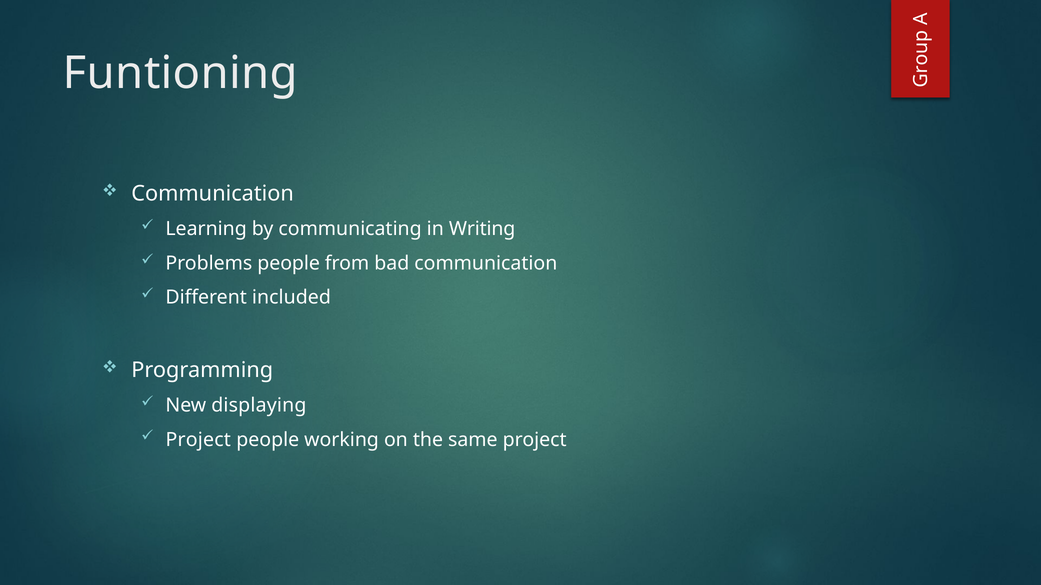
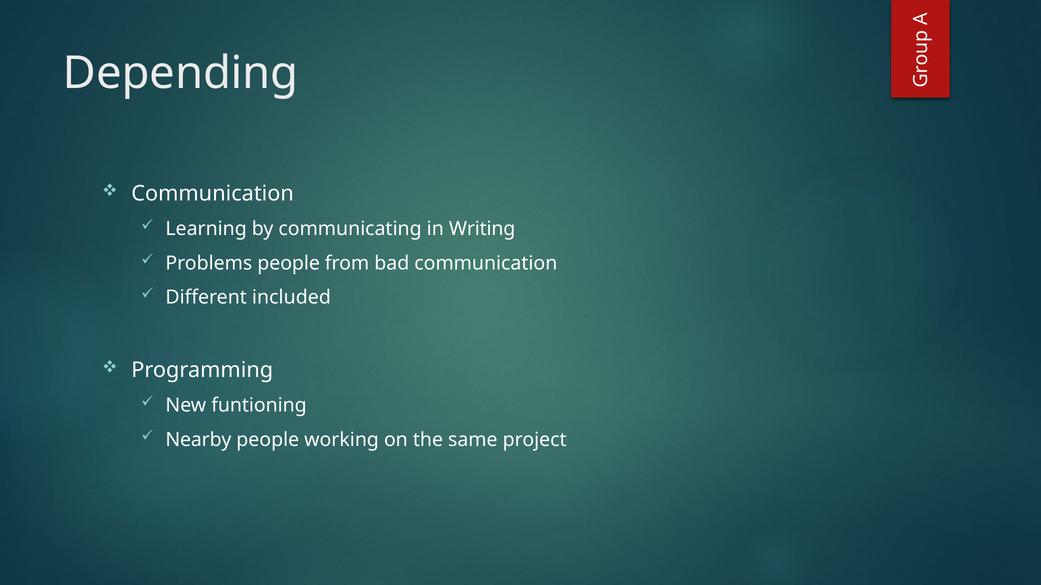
Funtioning: Funtioning -> Depending
displaying: displaying -> funtioning
Project at (198, 440): Project -> Nearby
